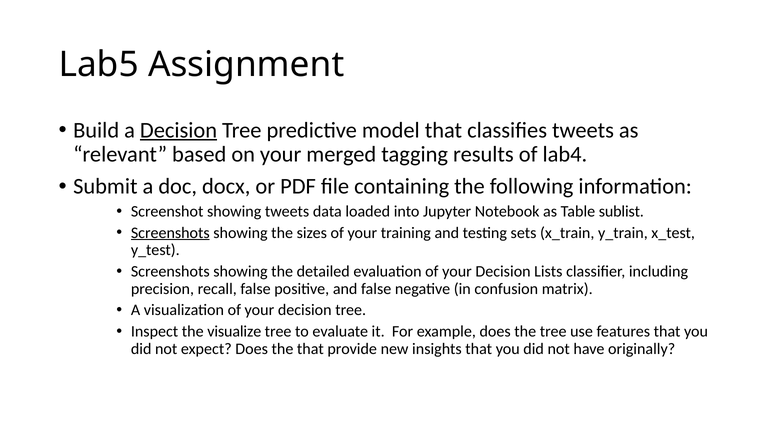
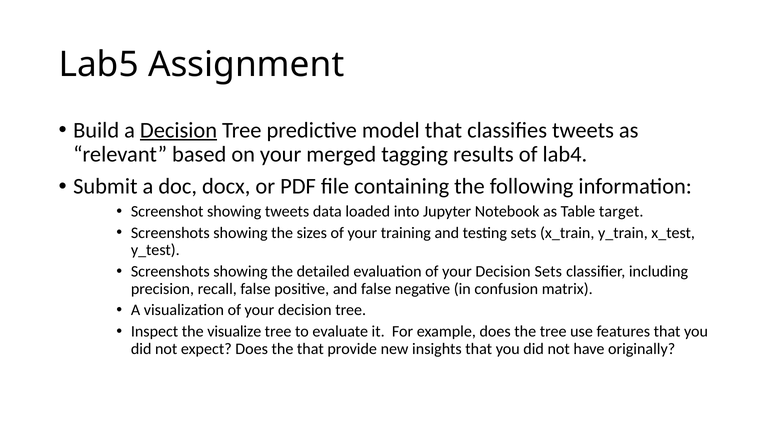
sublist: sublist -> target
Screenshots at (170, 233) underline: present -> none
Decision Lists: Lists -> Sets
